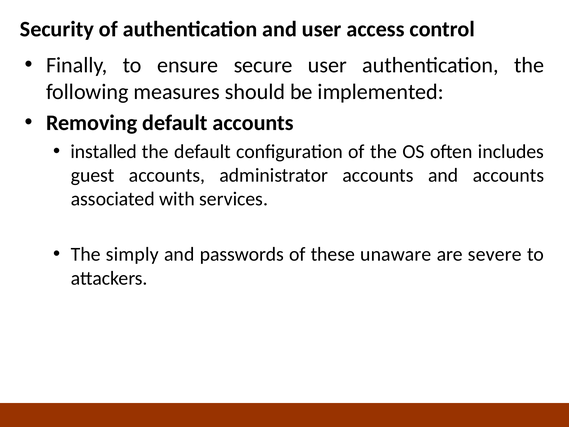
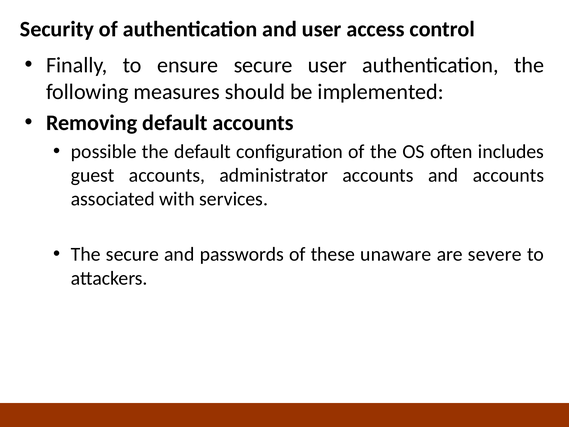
installed: installed -> possible
The simply: simply -> secure
